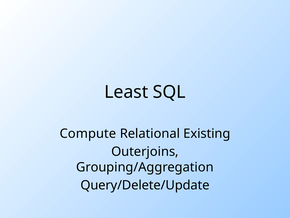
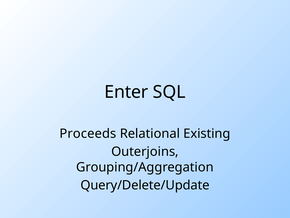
Least: Least -> Enter
Compute: Compute -> Proceeds
